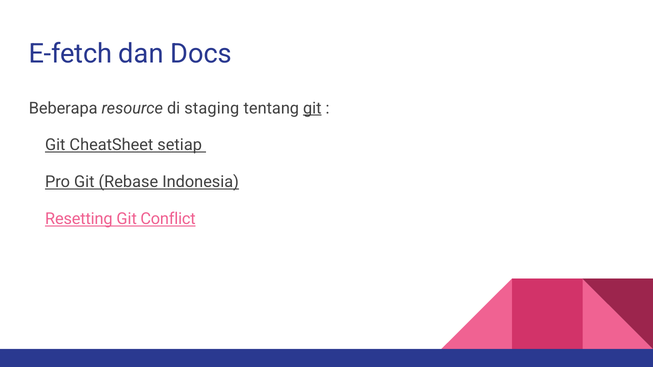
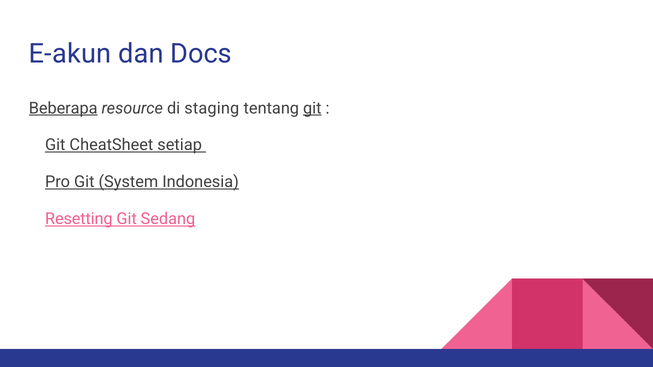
E-fetch: E-fetch -> E-akun
Beberapa underline: none -> present
Rebase: Rebase -> System
Conflict: Conflict -> Sedang
